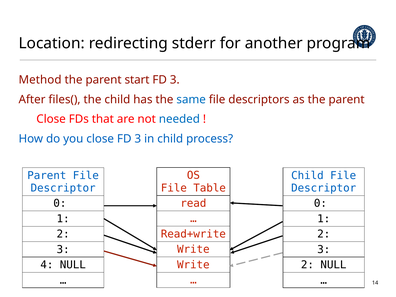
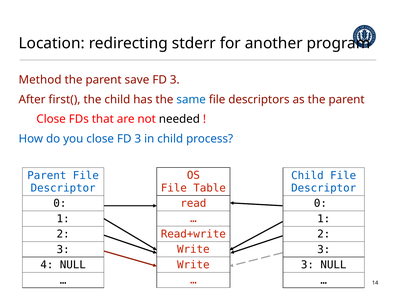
start: start -> save
files(: files( -> first(
needed colour: blue -> black
2 at (307, 265): 2 -> 3
